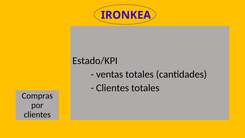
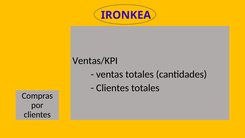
Estado/KPI: Estado/KPI -> Ventas/KPI
